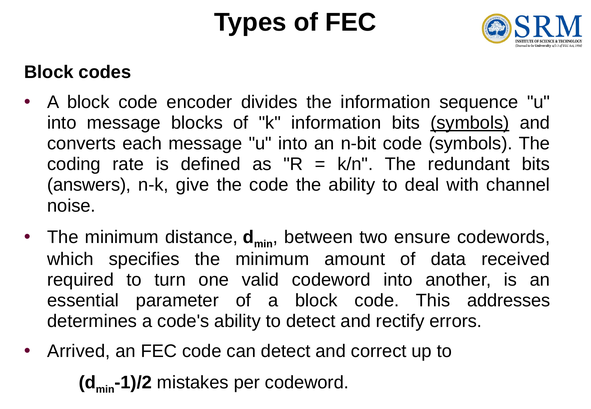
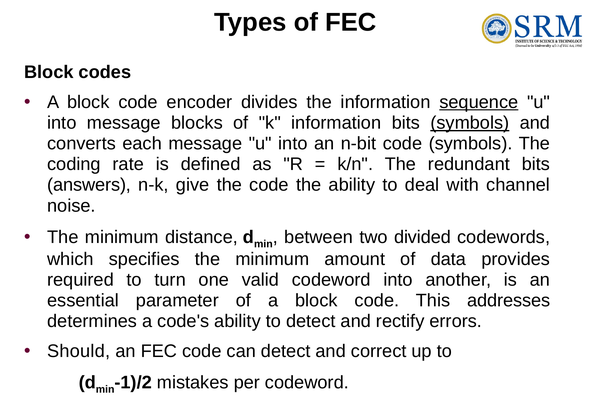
sequence underline: none -> present
ensure: ensure -> divided
received: received -> provides
Arrived: Arrived -> Should
